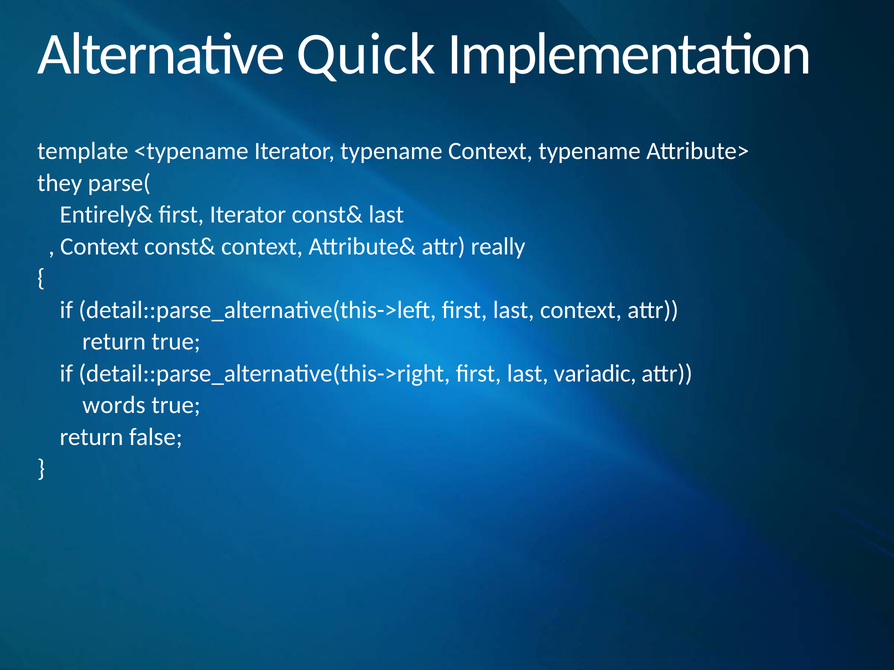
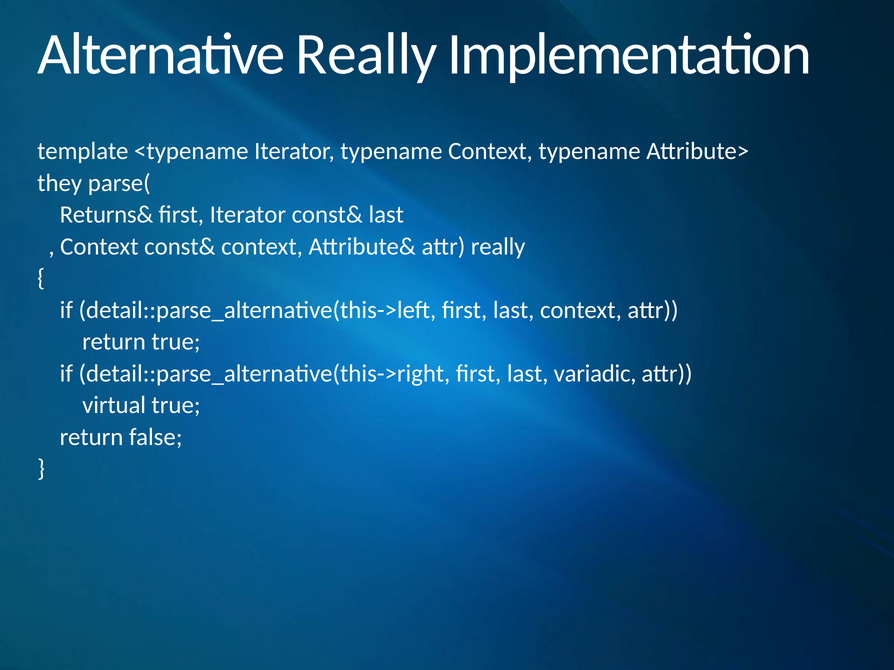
Alternative Quick: Quick -> Really
Entirely&: Entirely& -> Returns&
words: words -> virtual
